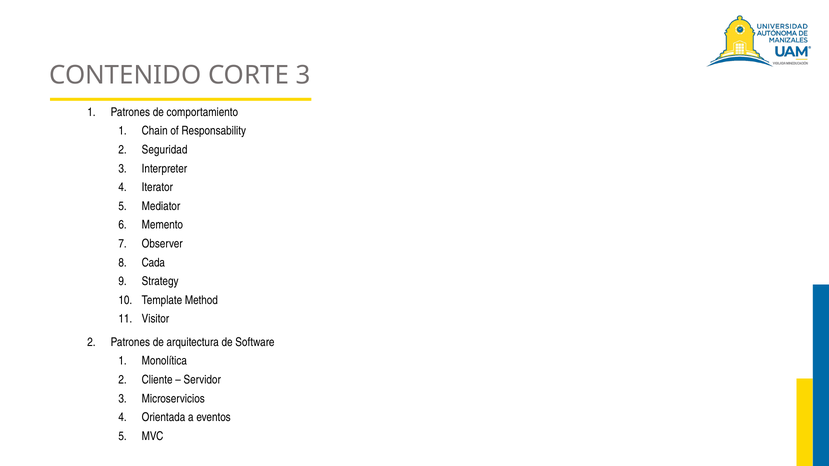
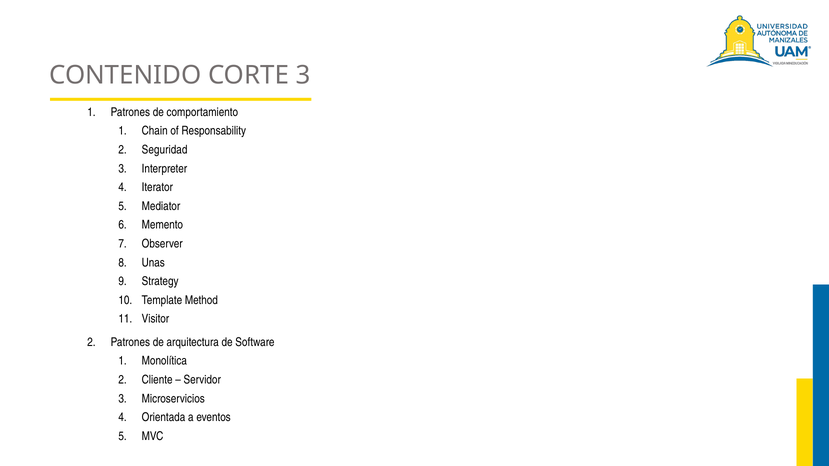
Cada: Cada -> Unas
